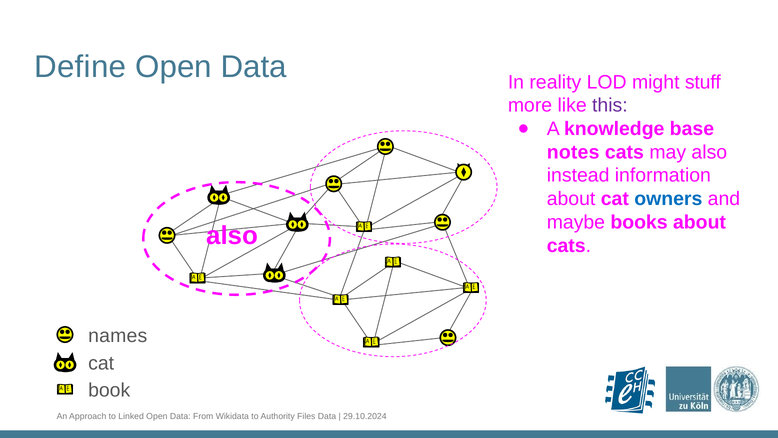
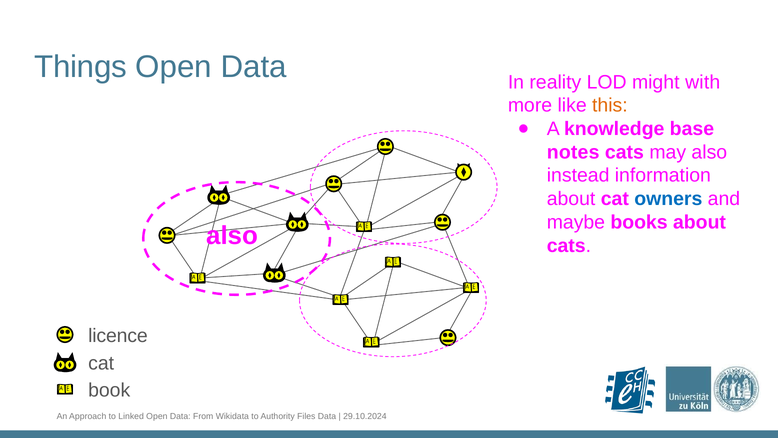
Define: Define -> Things
stuff: stuff -> with
this colour: purple -> orange
names: names -> licence
